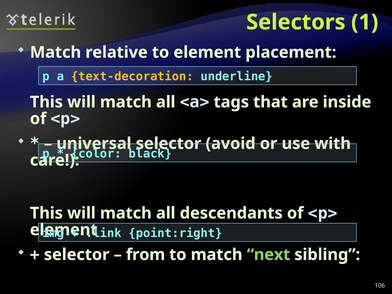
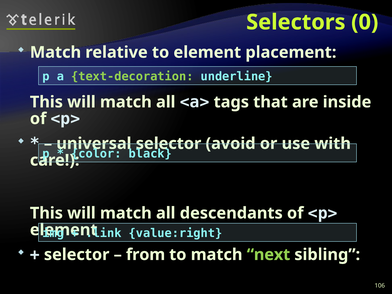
1: 1 -> 0
text-decoration colour: yellow -> light green
point:right: point:right -> value:right
